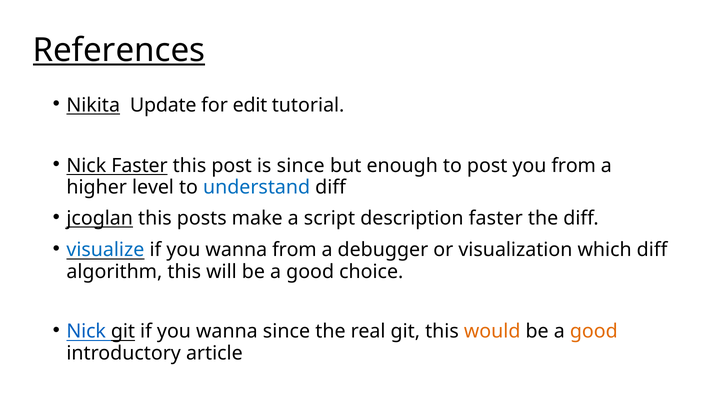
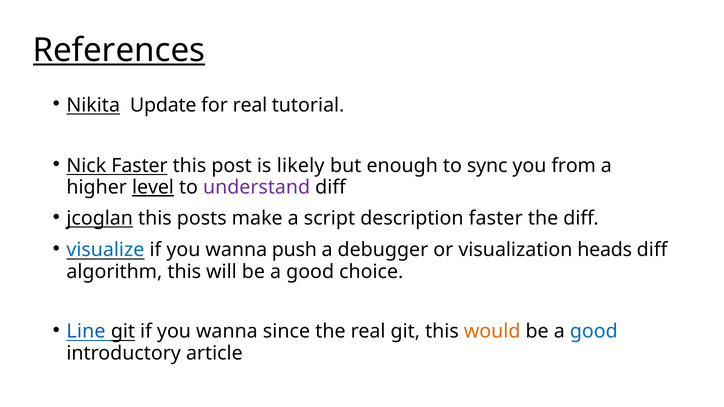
for edit: edit -> real
is since: since -> likely
to post: post -> sync
level underline: none -> present
understand colour: blue -> purple
wanna from: from -> push
which: which -> heads
Nick at (86, 332): Nick -> Line
good at (594, 332) colour: orange -> blue
